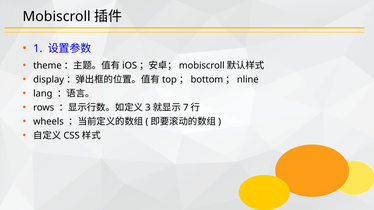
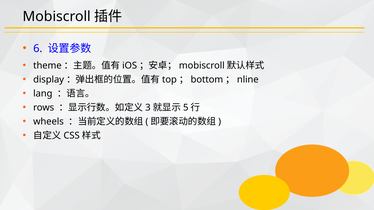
1 at (38, 49): 1 -> 6
7: 7 -> 5
